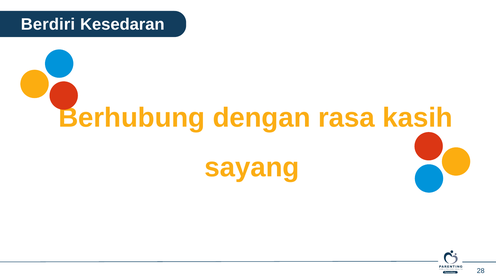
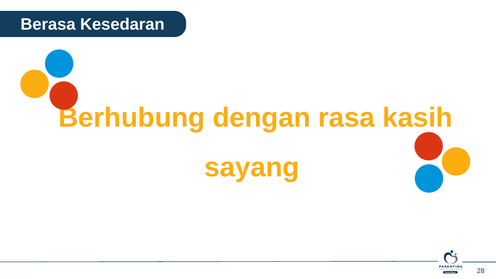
Berdiri: Berdiri -> Berasa
